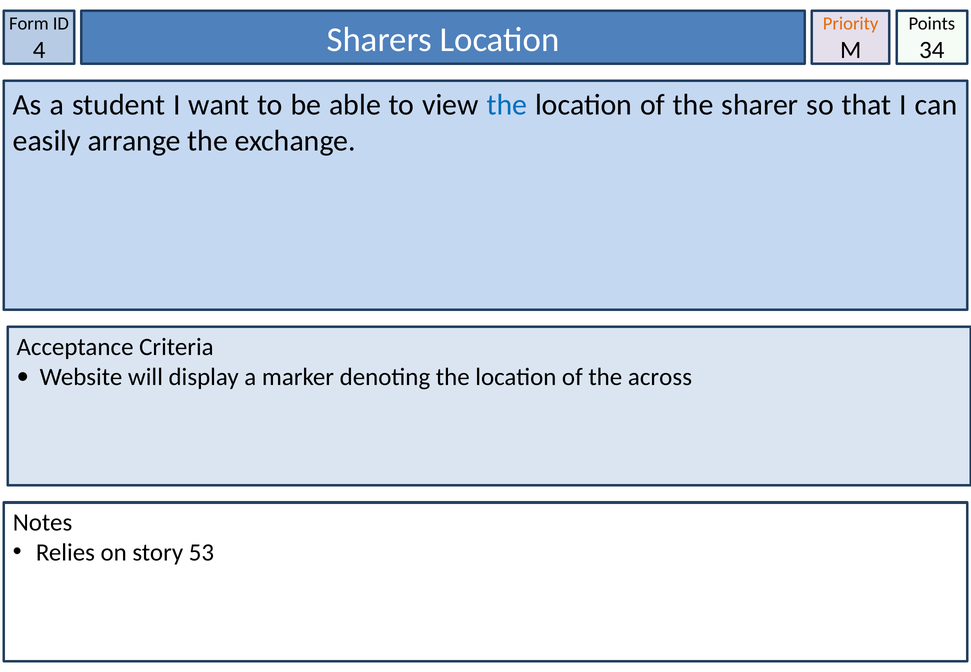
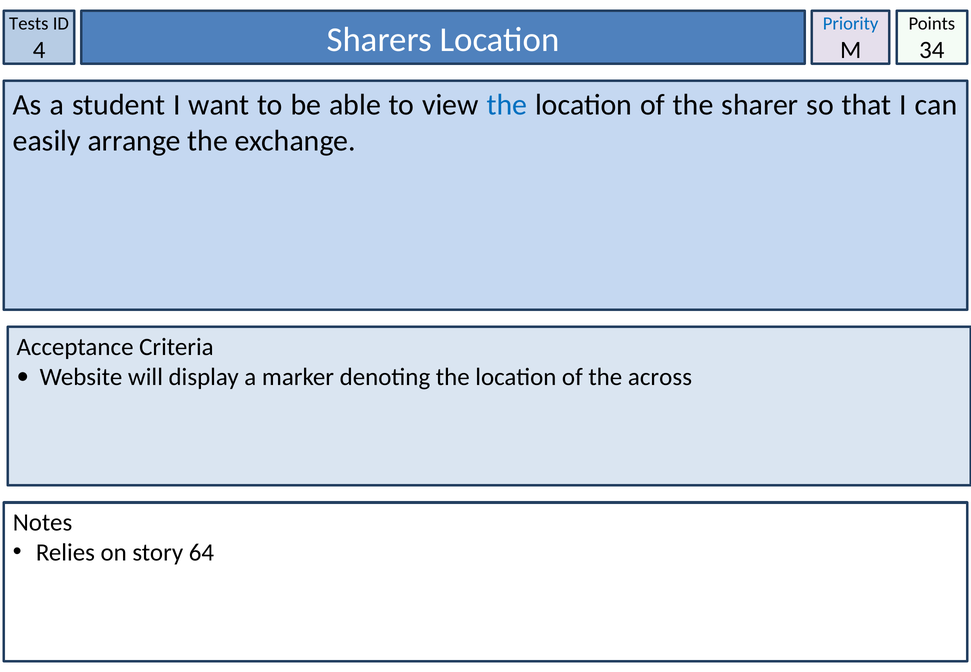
Form: Form -> Tests
Priority colour: orange -> blue
53: 53 -> 64
